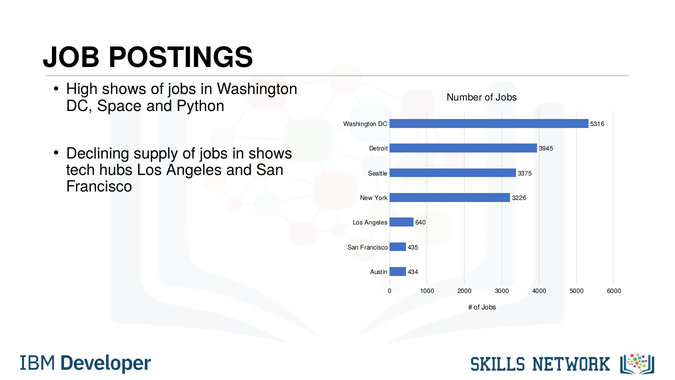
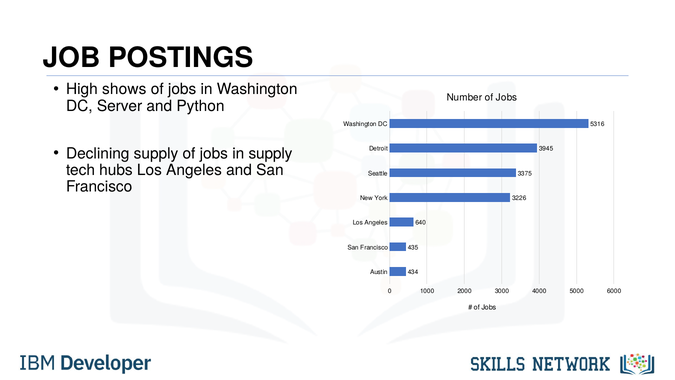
Space: Space -> Server
in shows: shows -> supply
